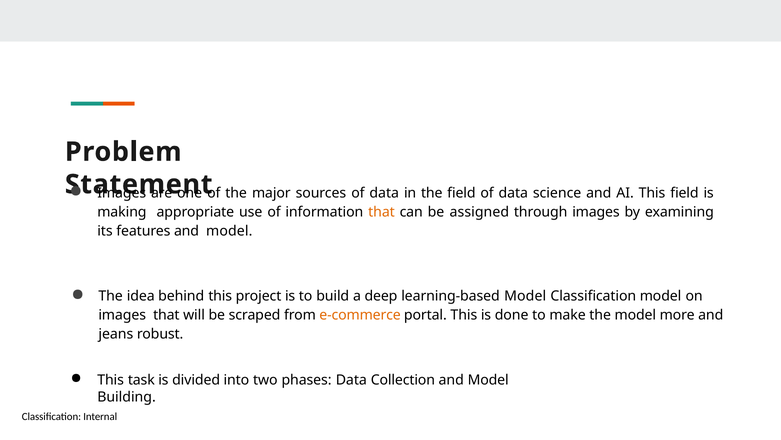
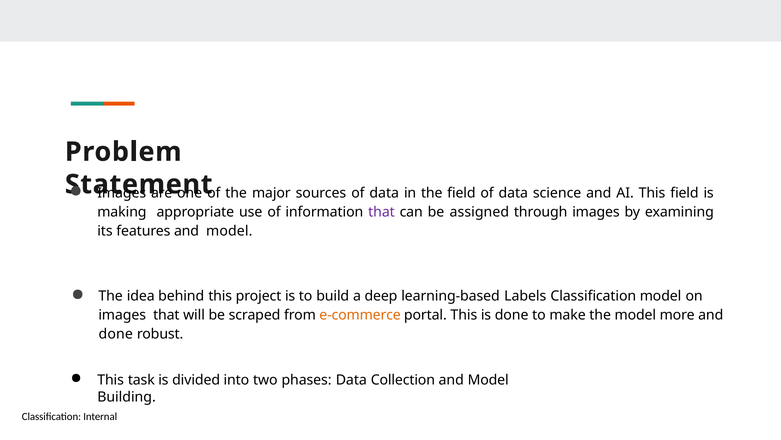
that at (382, 212) colour: orange -> purple
learning-based Model: Model -> Labels
jeans at (116, 334): jeans -> done
